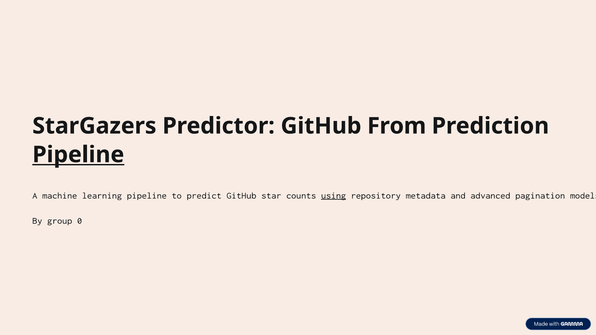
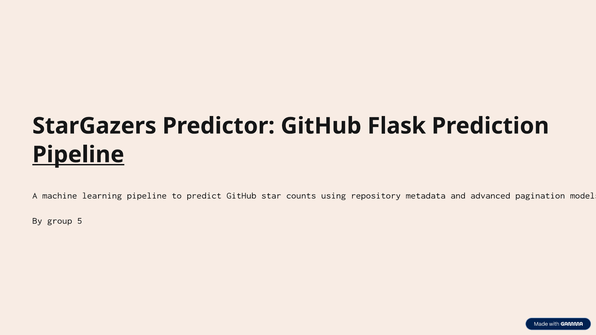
From: From -> Flask
using underline: present -> none
0: 0 -> 5
